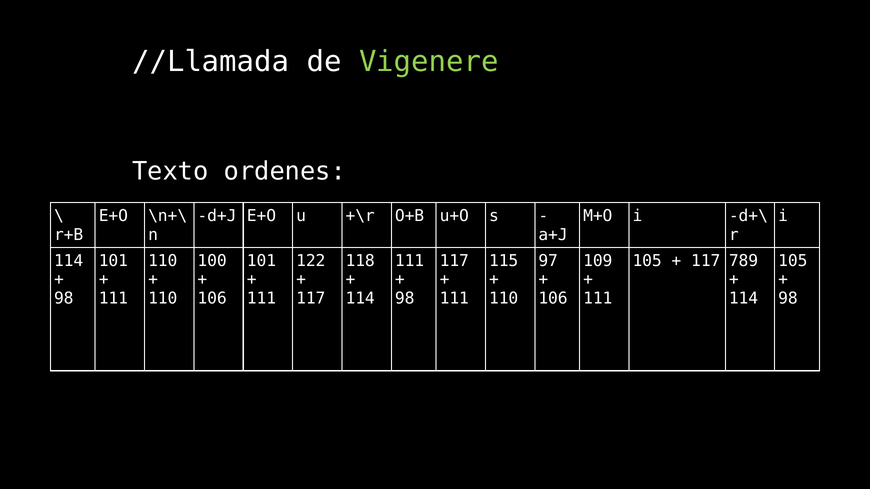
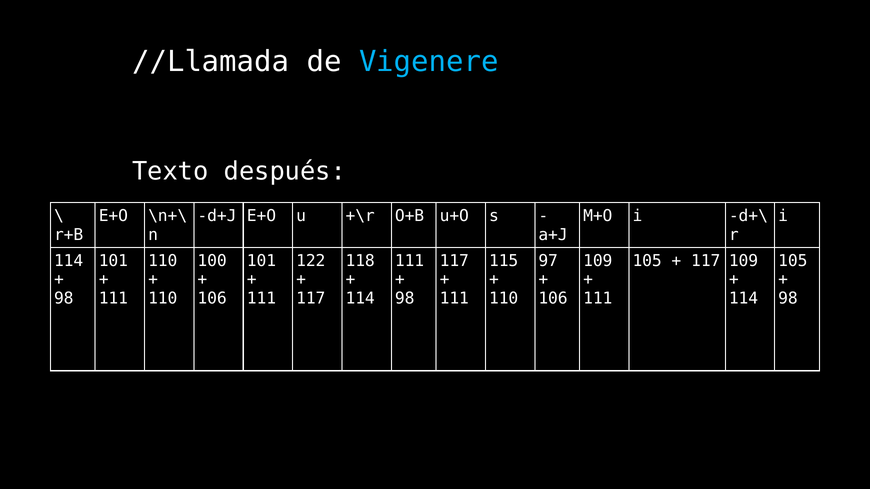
Vigenere colour: light green -> light blue
ordenes: ordenes -> después
117 789: 789 -> 109
